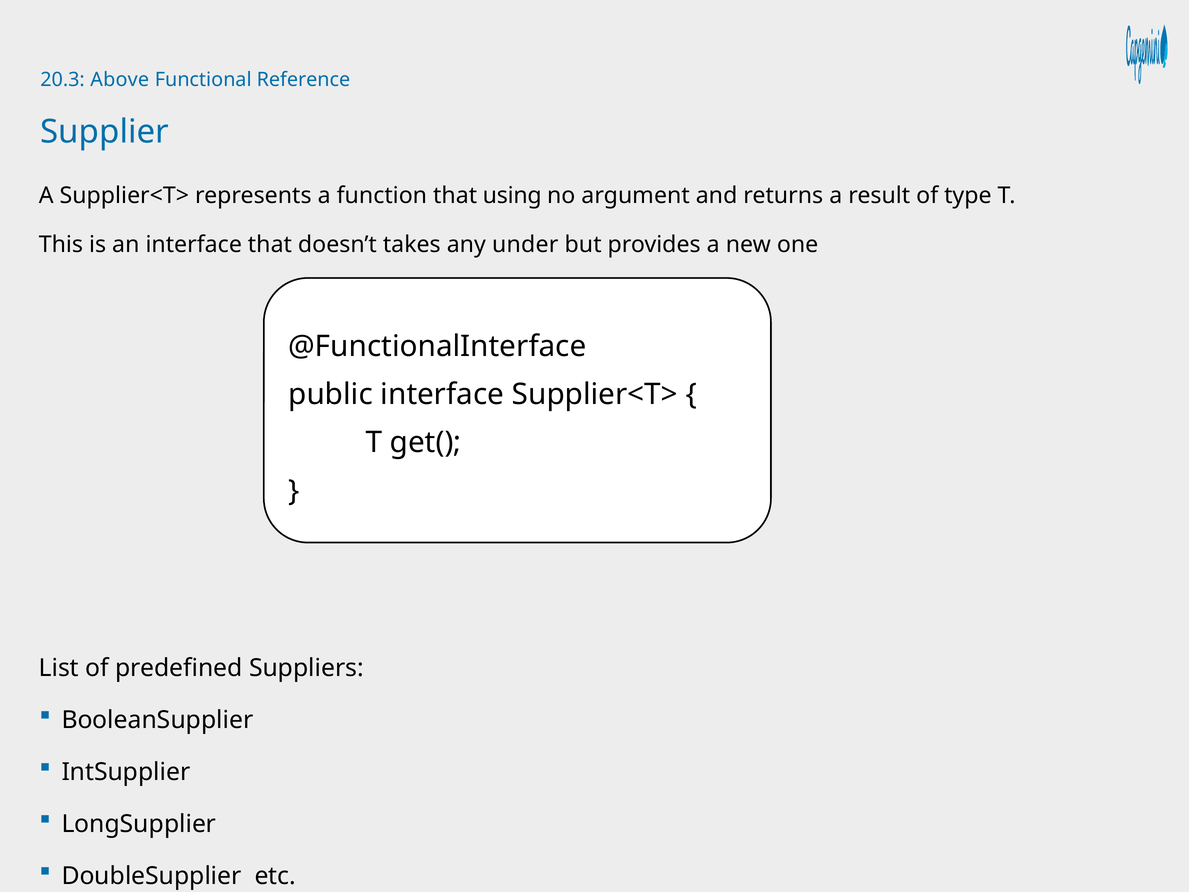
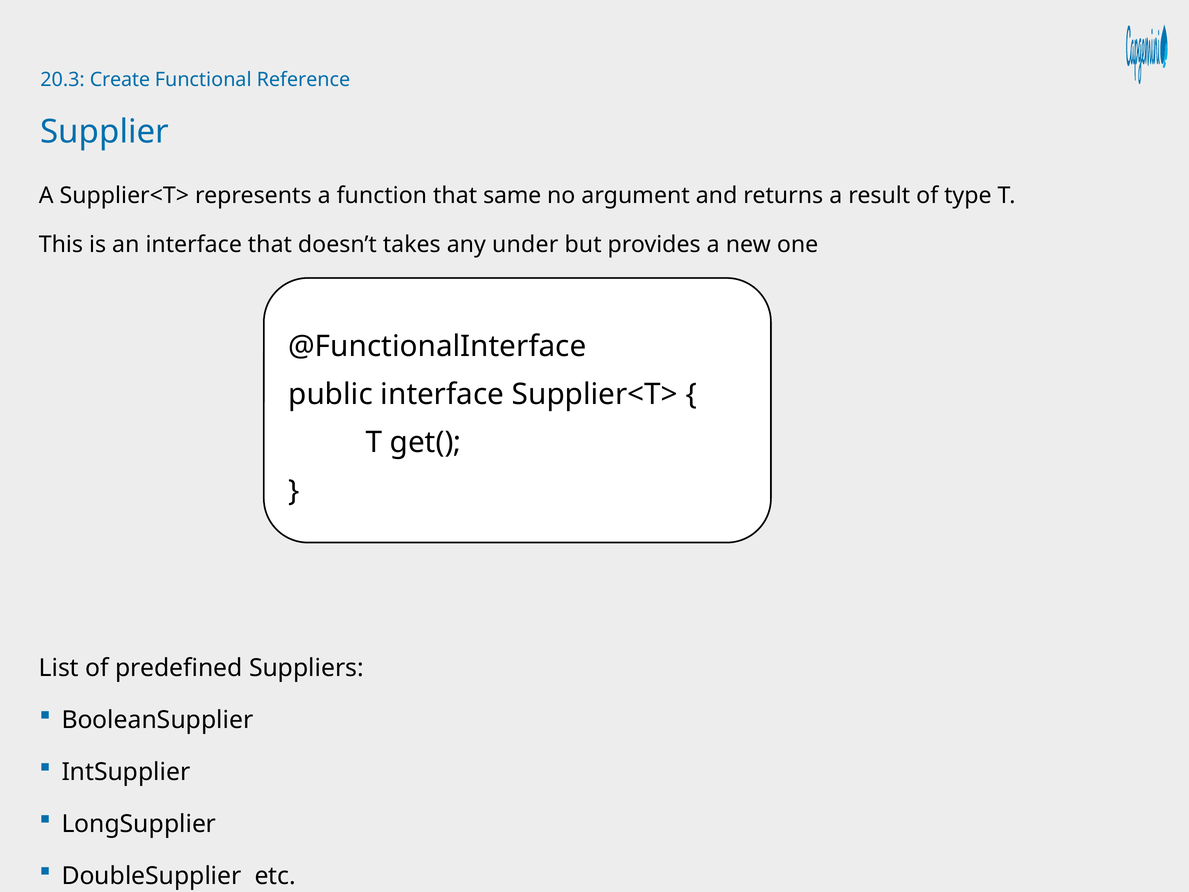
Above: Above -> Create
using: using -> same
